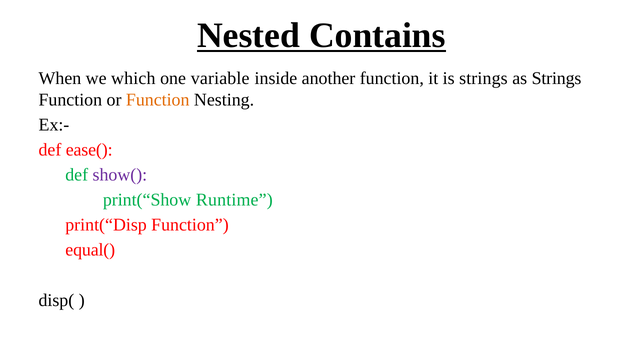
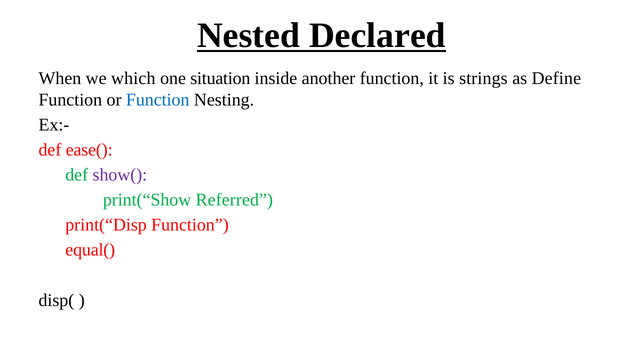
Contains: Contains -> Declared
variable: variable -> situation
as Strings: Strings -> Define
Function at (158, 100) colour: orange -> blue
Runtime: Runtime -> Referred
